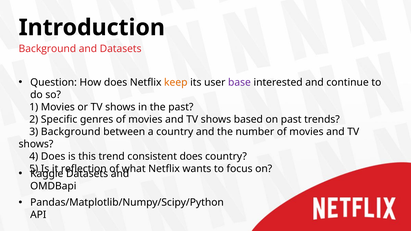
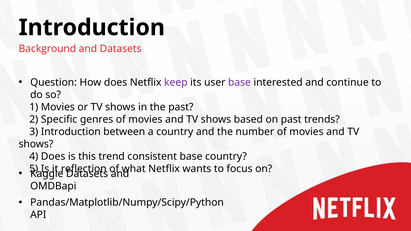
keep colour: orange -> purple
3 Background: Background -> Introduction
consistent does: does -> base
